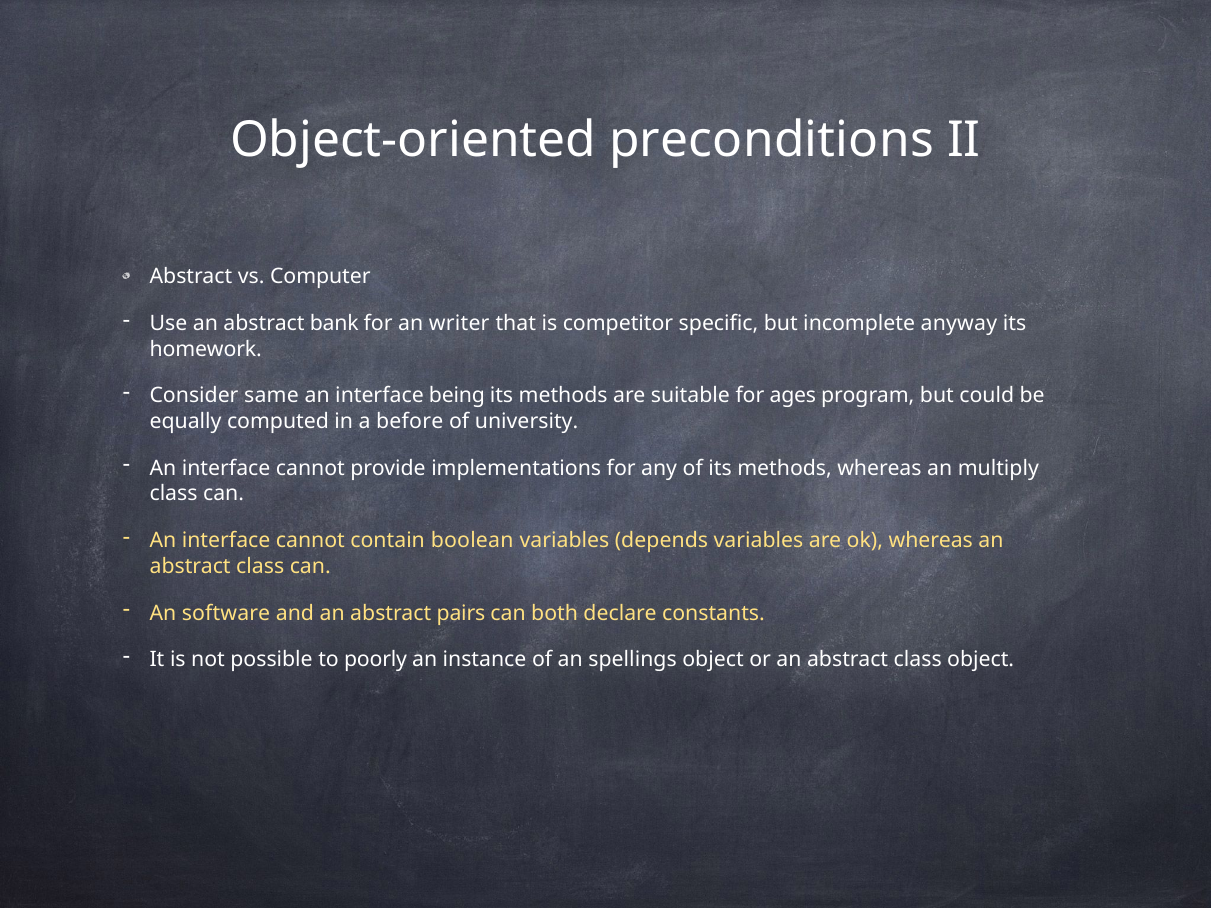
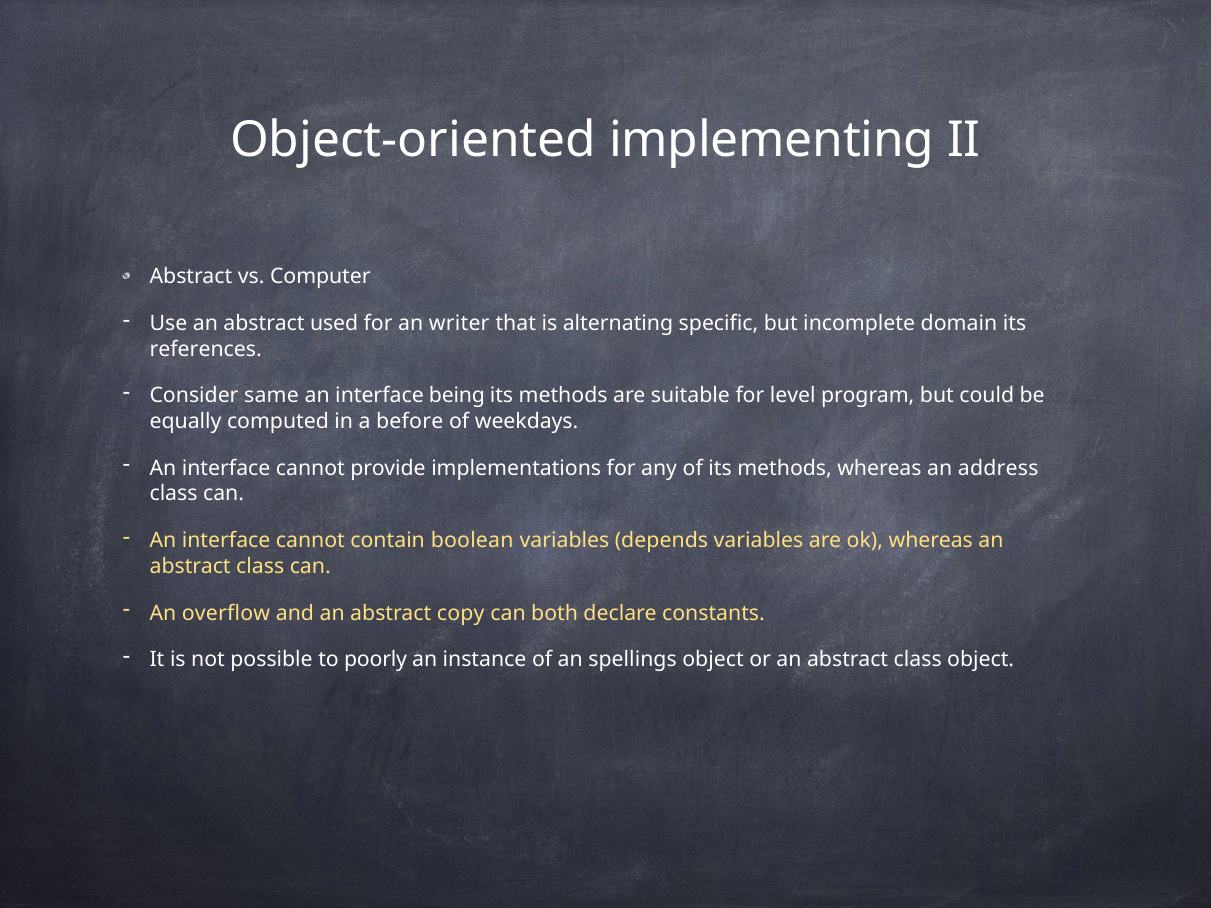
preconditions: preconditions -> implementing
bank: bank -> used
competitor: competitor -> alternating
anyway: anyway -> domain
homework: homework -> references
ages: ages -> level
university: university -> weekdays
multiply: multiply -> address
software: software -> overflow
pairs: pairs -> copy
